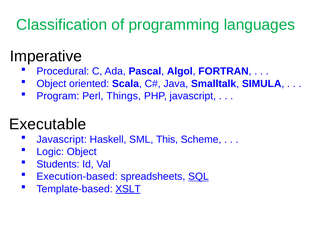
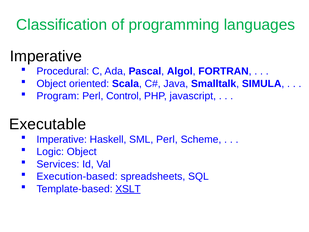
Things: Things -> Control
Javascript at (62, 139): Javascript -> Imperative
SML This: This -> Perl
Students: Students -> Services
SQL underline: present -> none
